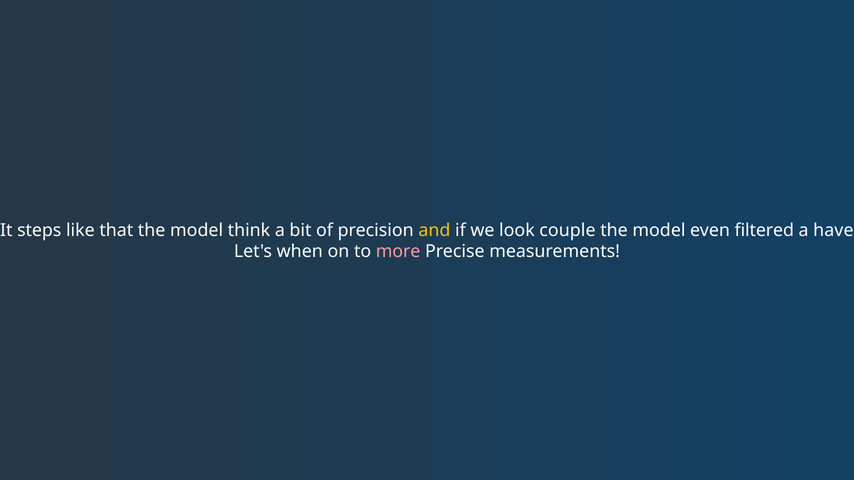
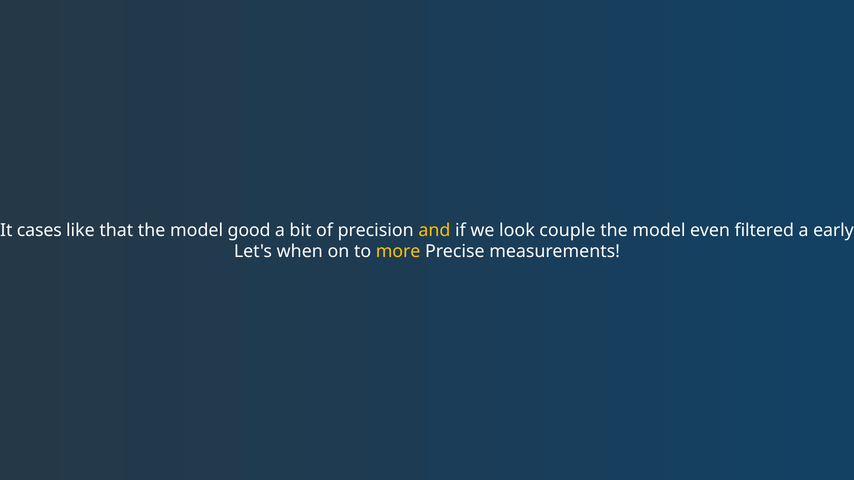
steps: steps -> cases
think: think -> good
have: have -> early
more colour: pink -> yellow
